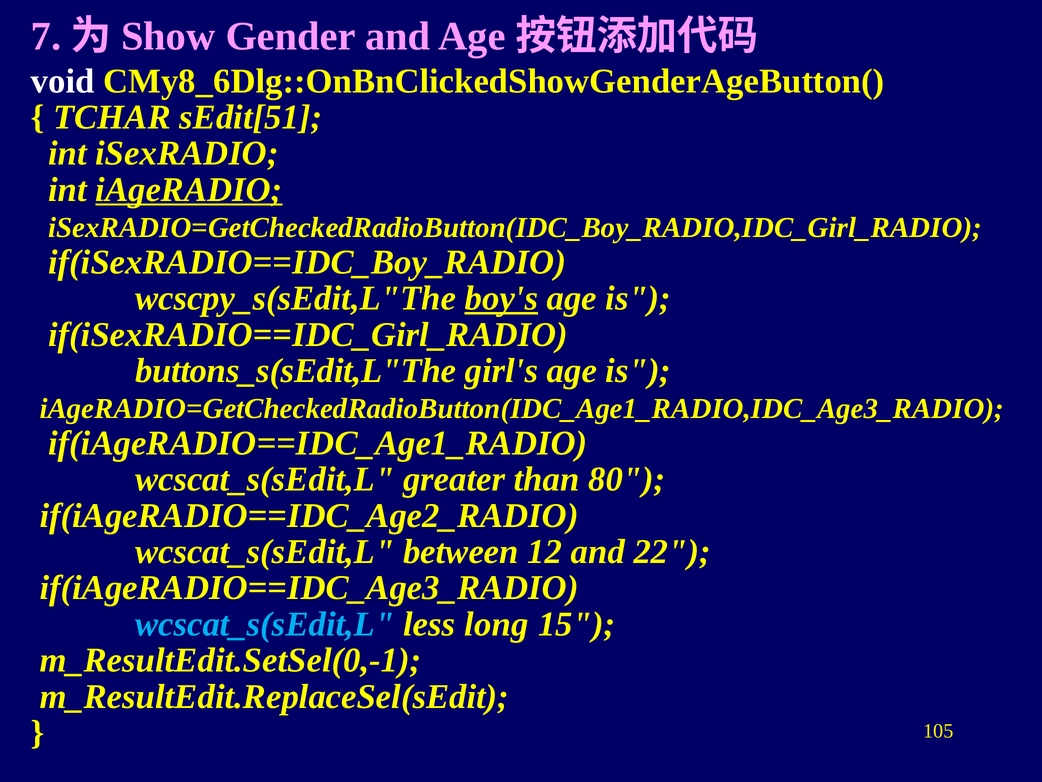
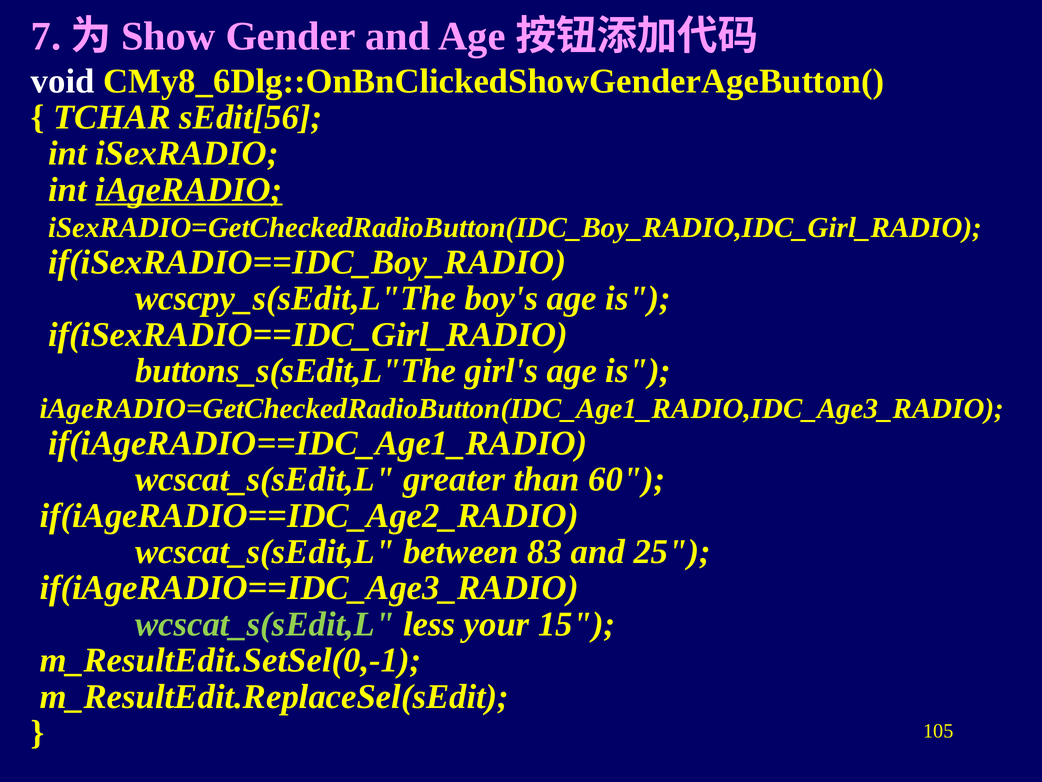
sEdit[51: sEdit[51 -> sEdit[56
boy's underline: present -> none
80: 80 -> 60
12: 12 -> 83
22: 22 -> 25
wcscat_s(sEdit,L at (265, 624) colour: light blue -> light green
long: long -> your
